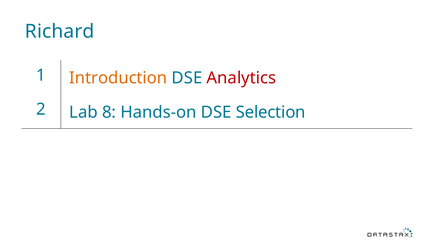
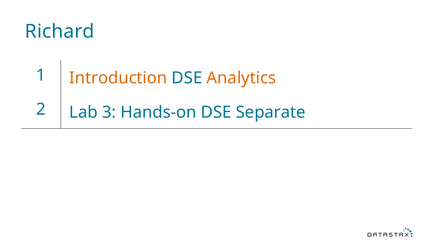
Analytics colour: red -> orange
8: 8 -> 3
Selection: Selection -> Separate
